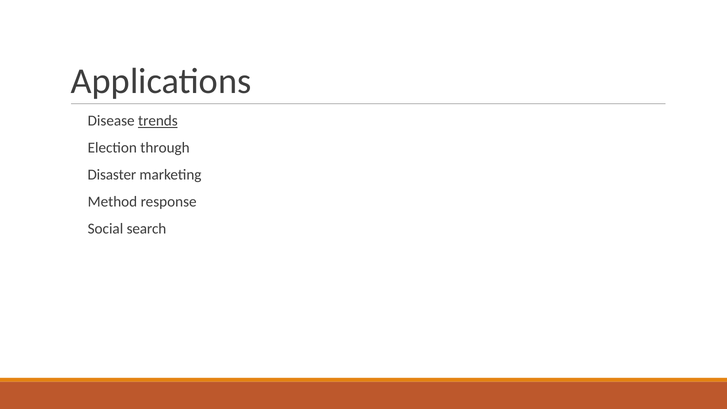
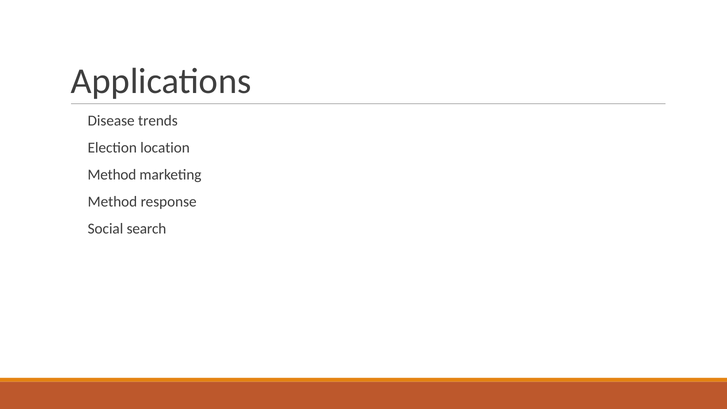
trends underline: present -> none
through: through -> location
Disaster at (112, 175): Disaster -> Method
